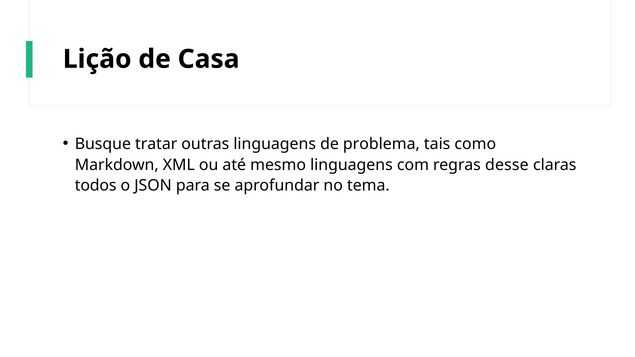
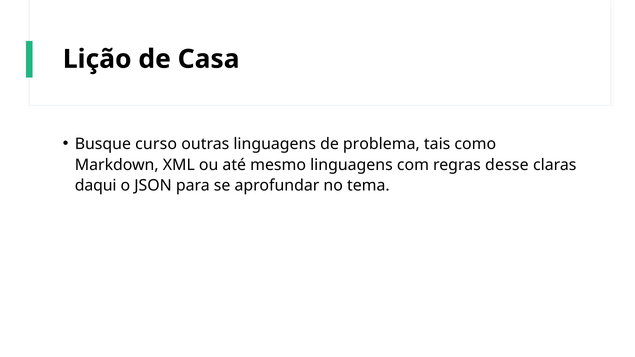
tratar: tratar -> curso
todos: todos -> daqui
